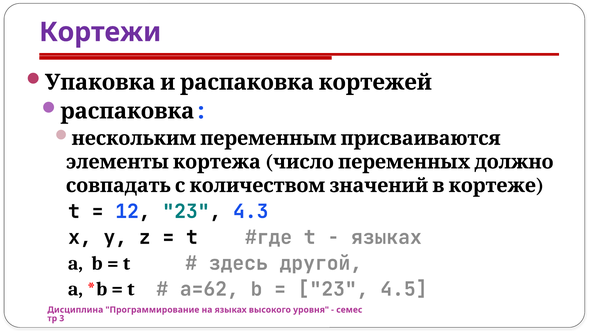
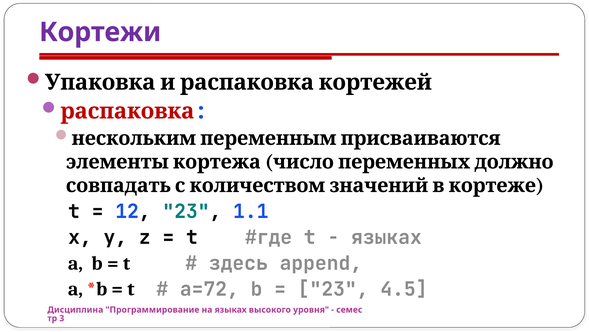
распаковка colour: black -> red
4.3: 4.3 -> 1.1
другой: другой -> append
a=62: a=62 -> a=72
